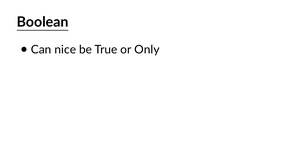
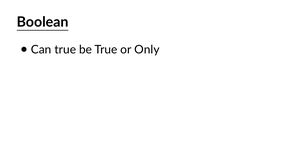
Can nice: nice -> true
